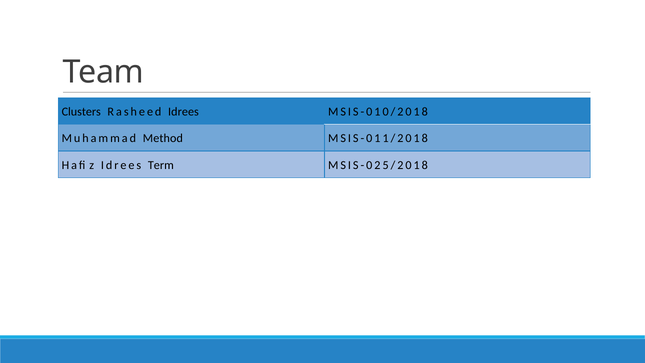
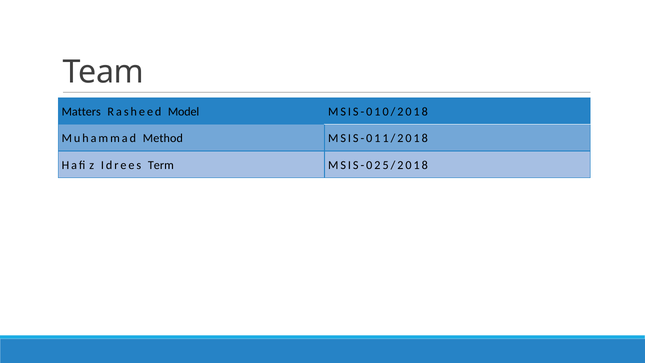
Clusters: Clusters -> Matters
Rasheed Idrees: Idrees -> Model
